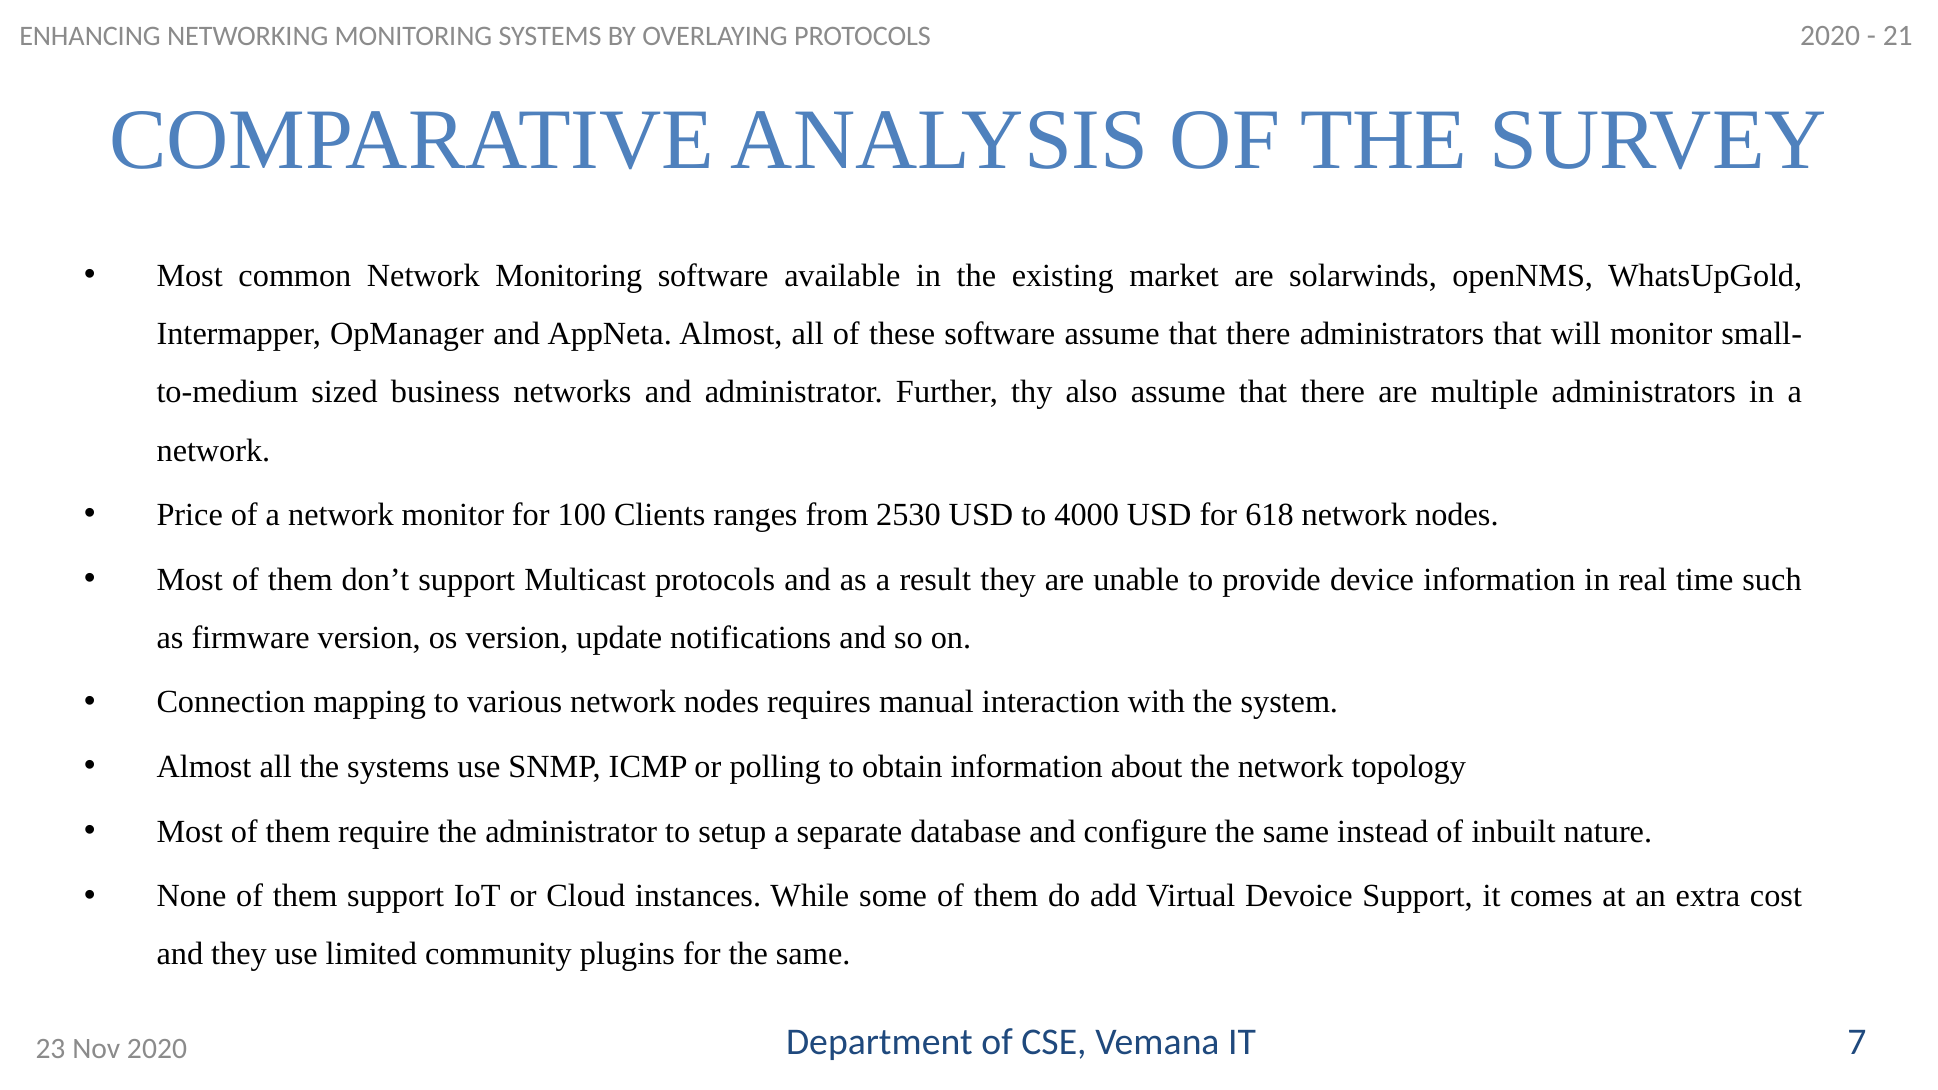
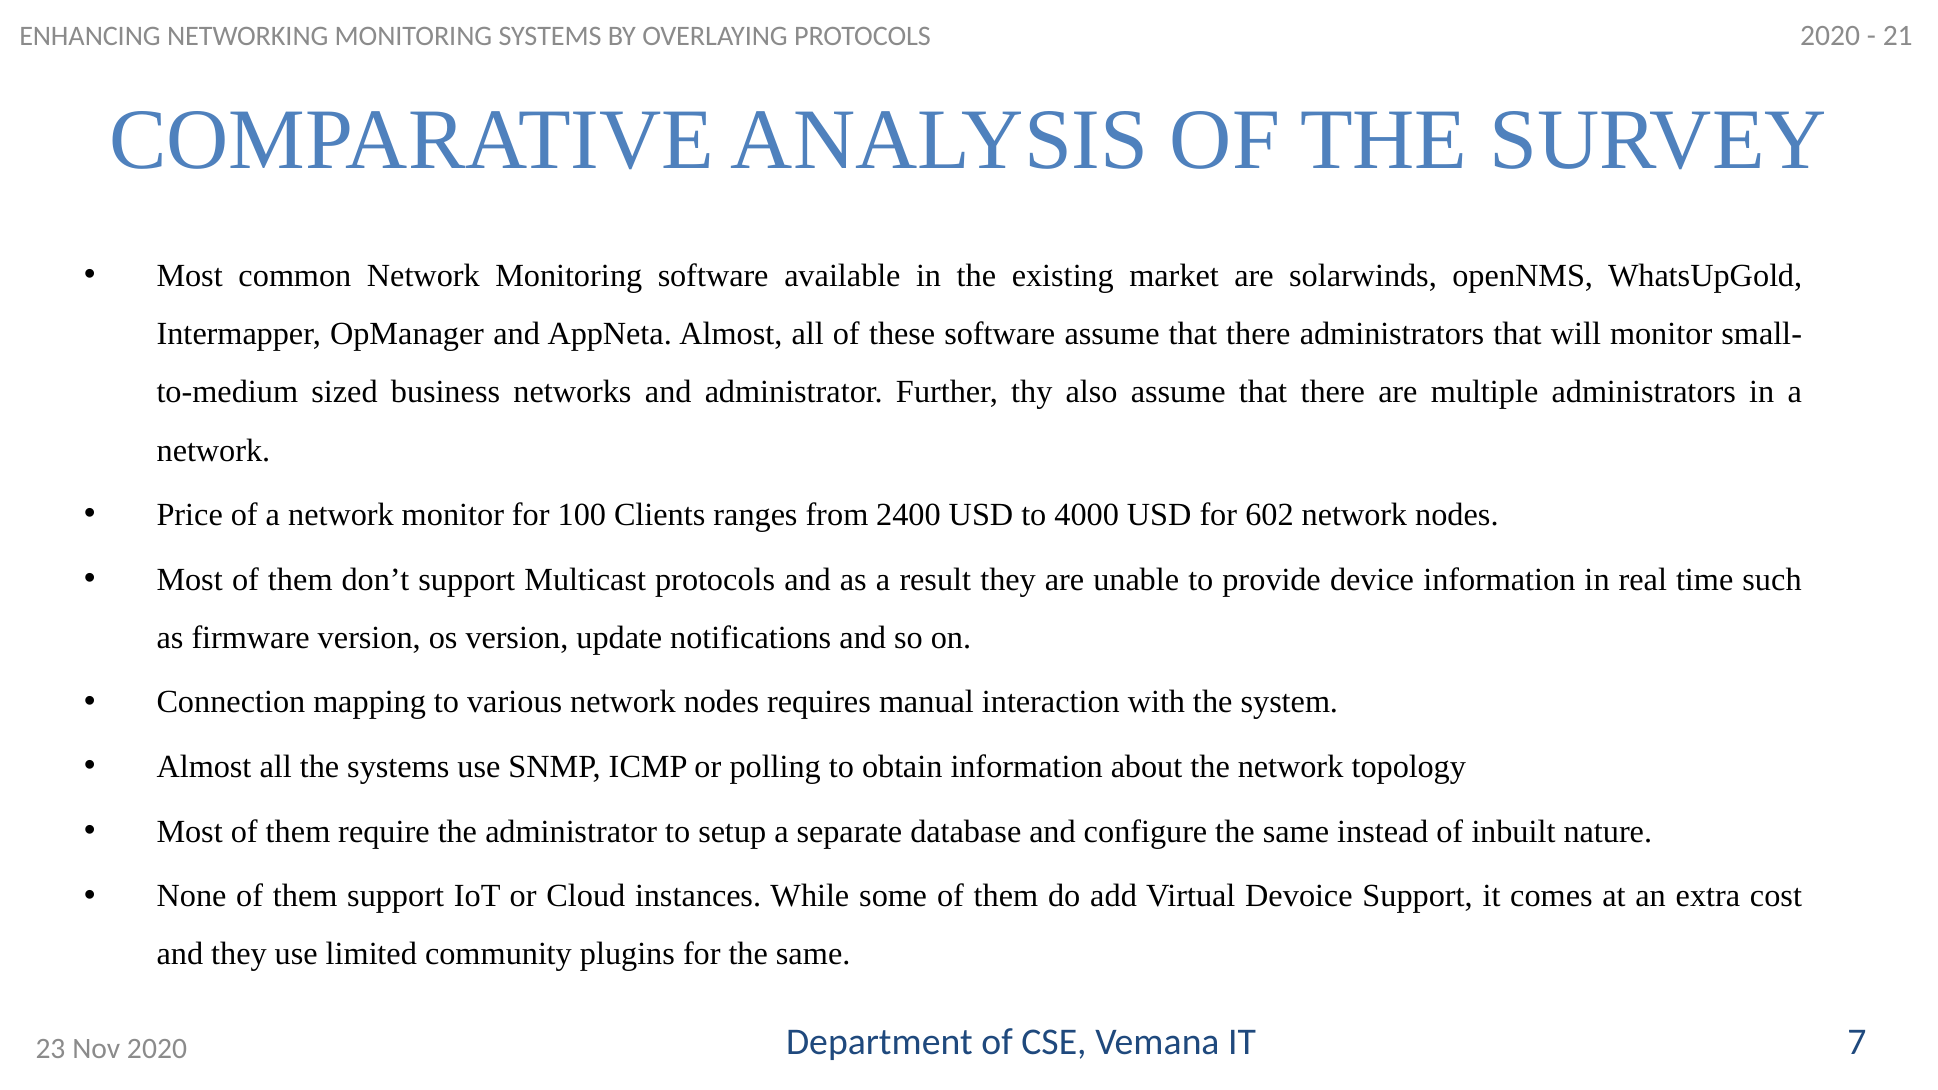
2530: 2530 -> 2400
618: 618 -> 602
